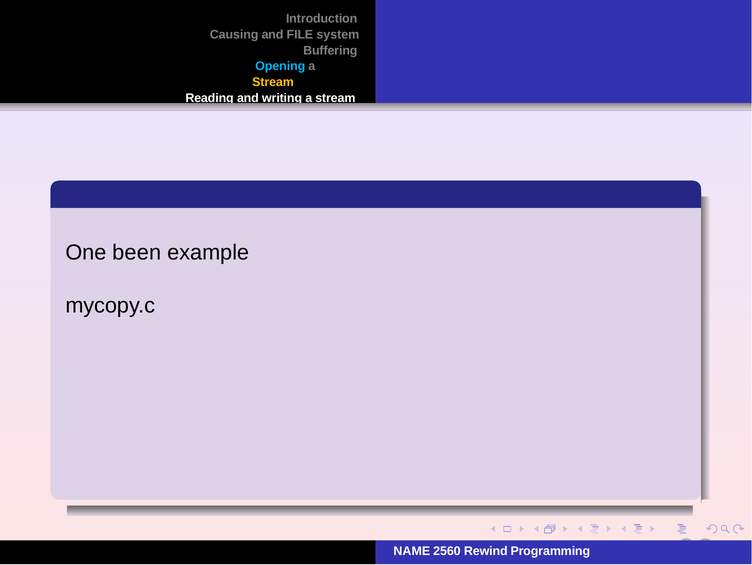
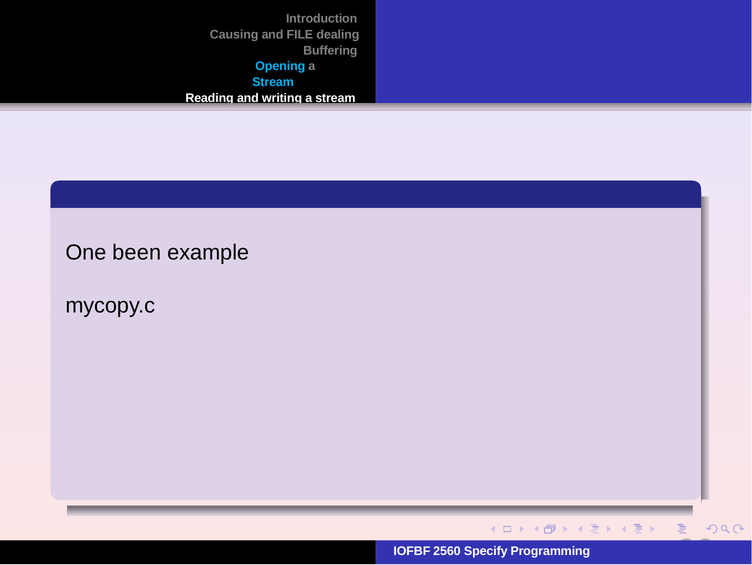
system: system -> dealing
Stream at (273, 82) colour: yellow -> light blue
NAME: NAME -> IOFBF
Rewind: Rewind -> Specify
